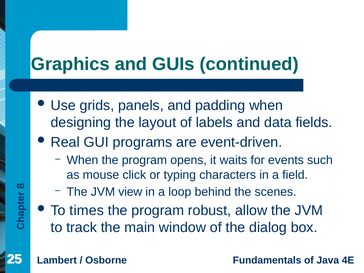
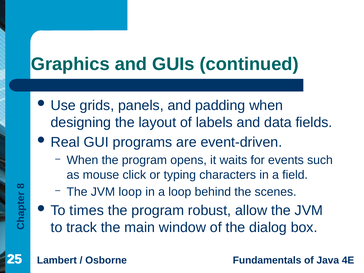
JVM view: view -> loop
